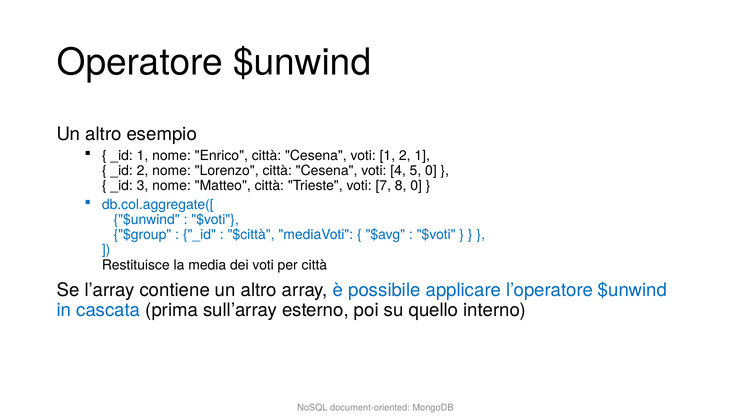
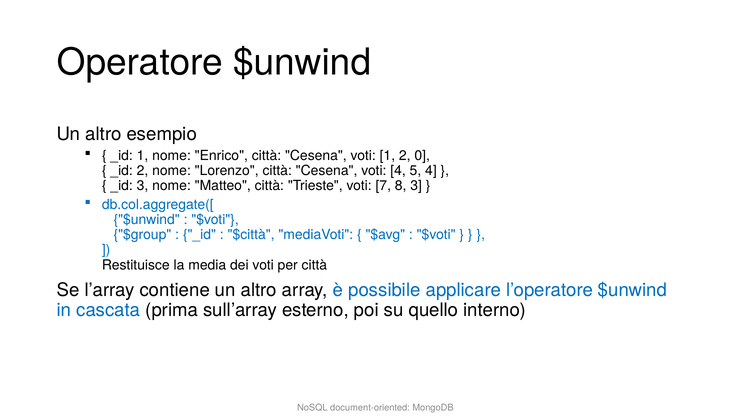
2 1: 1 -> 0
5 0: 0 -> 4
8 0: 0 -> 3
